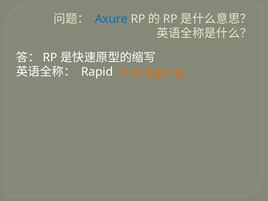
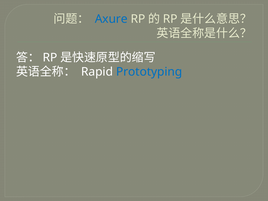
Prototyping colour: orange -> blue
